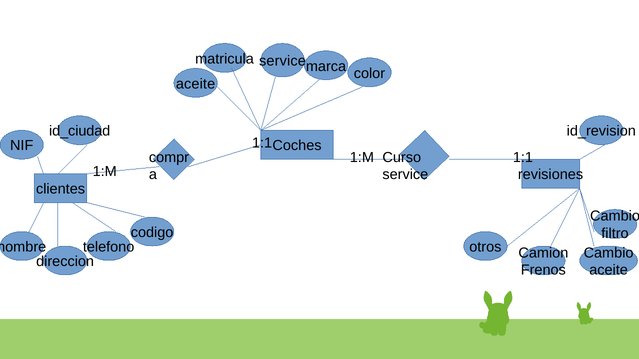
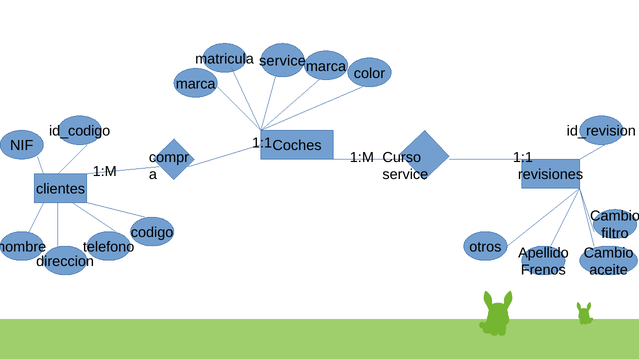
aceite at (196, 84): aceite -> marca
id_ciudad: id_ciudad -> id_codigo
Camion: Camion -> Apellido
